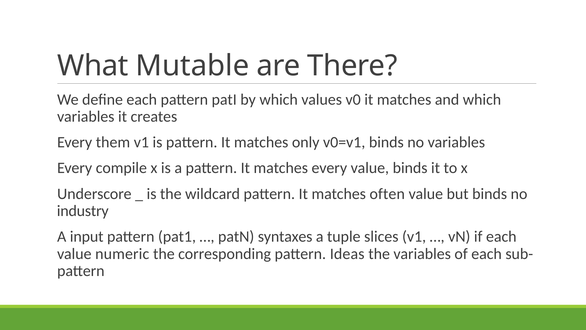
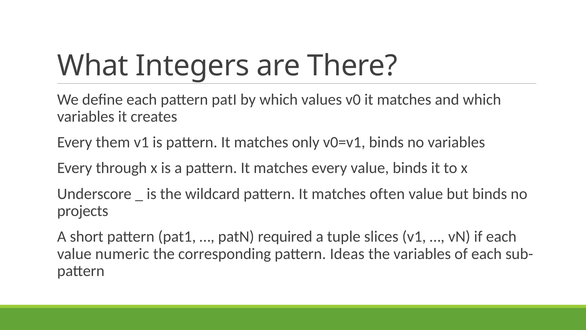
Mutable: Mutable -> Integers
compile: compile -> through
industry: industry -> projects
input: input -> short
syntaxes: syntaxes -> required
